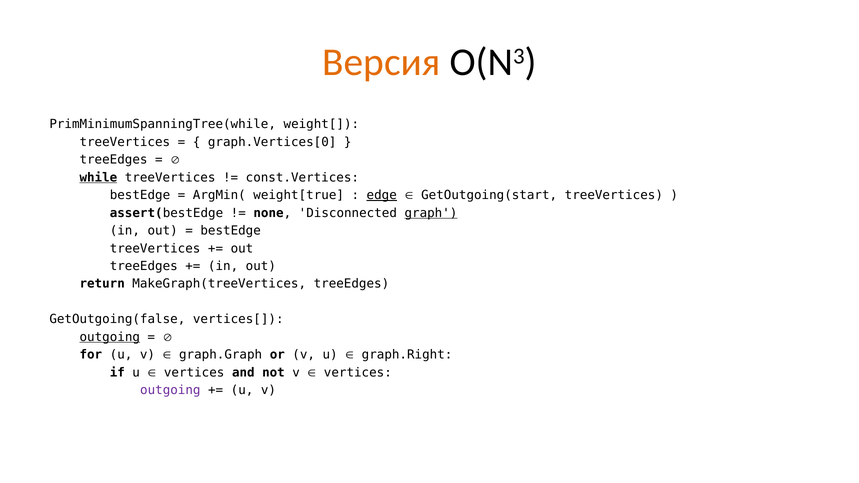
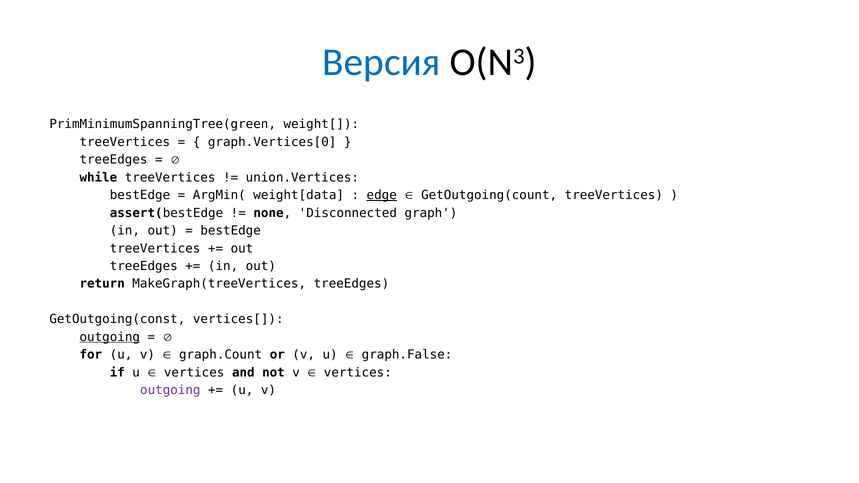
Версия colour: orange -> blue
PrimMinimumSpanningTree(while: PrimMinimumSpanningTree(while -> PrimMinimumSpanningTree(green
while underline: present -> none
const.Vertices: const.Vertices -> union.Vertices
weight[true: weight[true -> weight[data
GetOutgoing(start: GetOutgoing(start -> GetOutgoing(count
graph underline: present -> none
GetOutgoing(false: GetOutgoing(false -> GetOutgoing(const
graph.Graph: graph.Graph -> graph.Count
graph.Right: graph.Right -> graph.False
